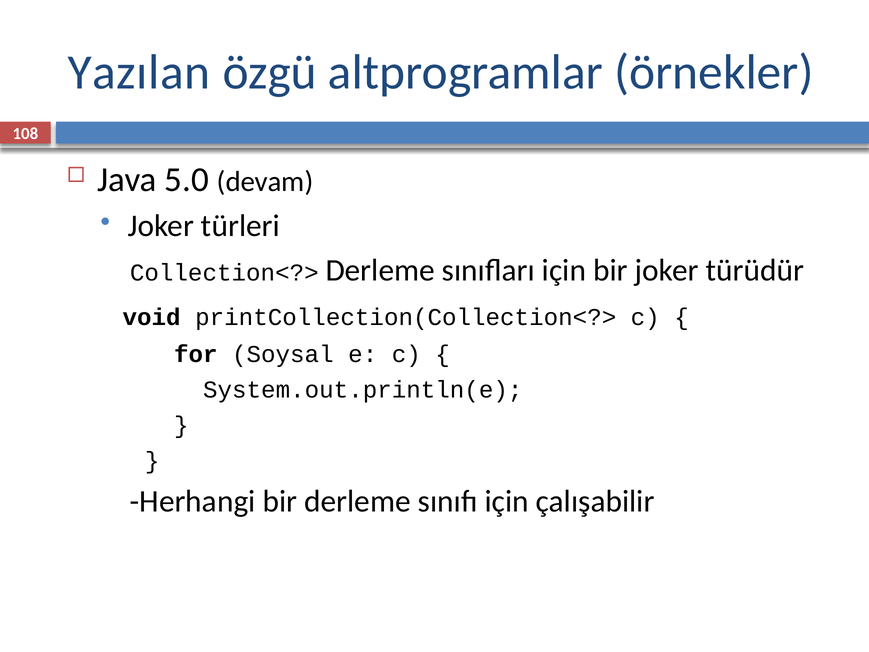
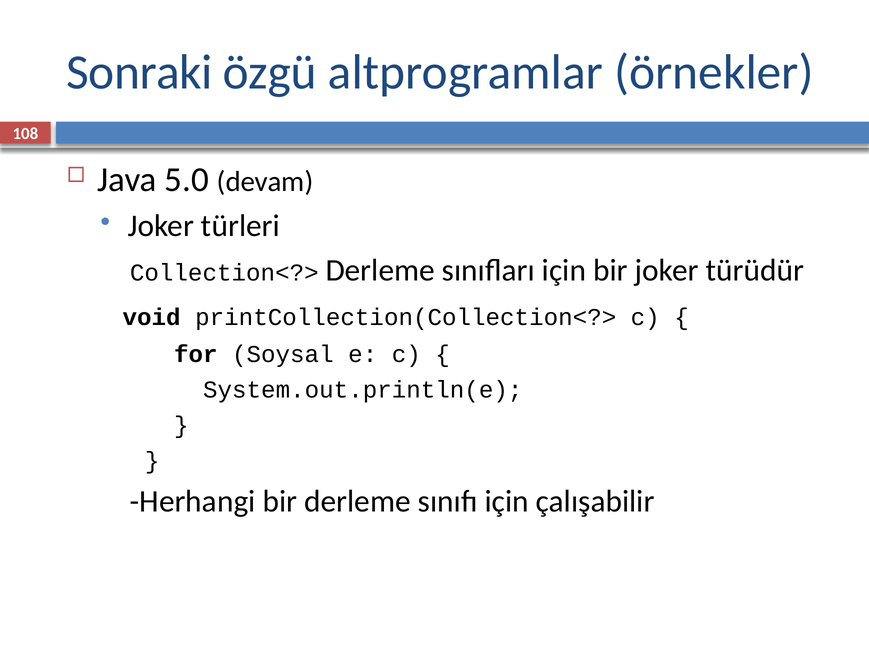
Yazılan: Yazılan -> Sonraki
